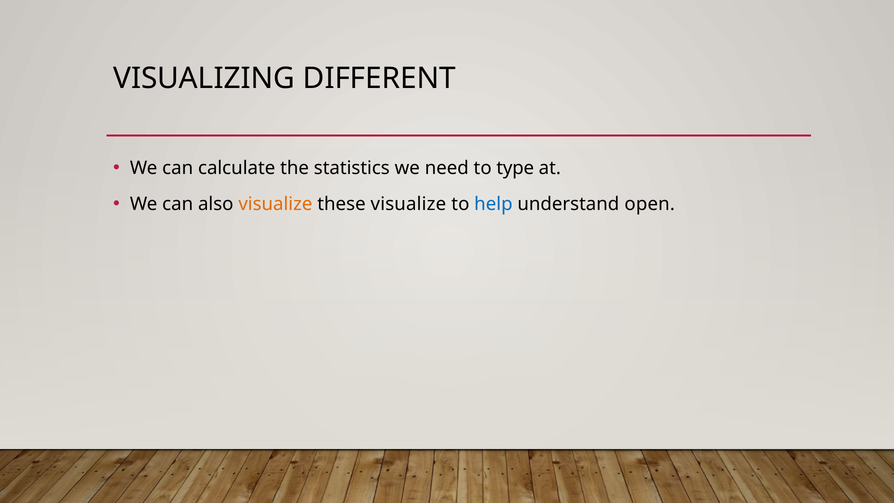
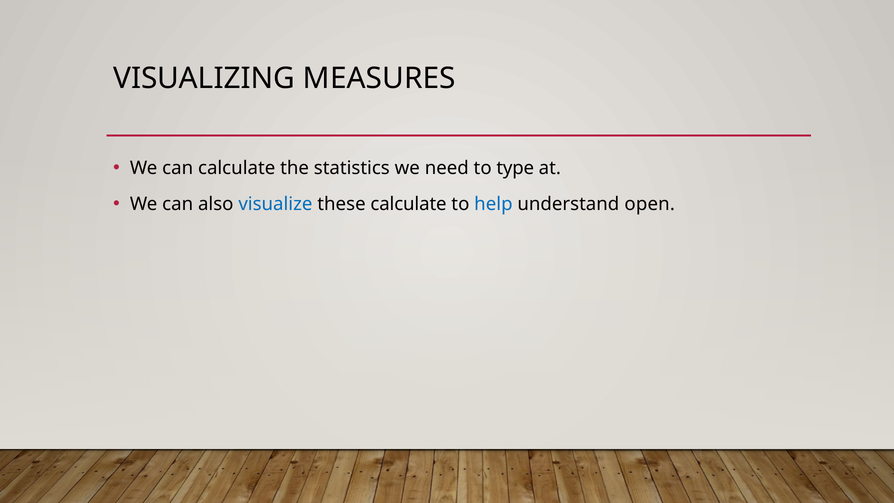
DIFFERENT: DIFFERENT -> MEASURES
visualize at (275, 204) colour: orange -> blue
these visualize: visualize -> calculate
